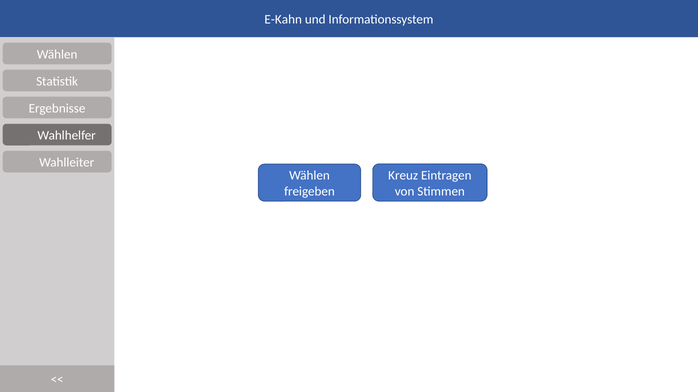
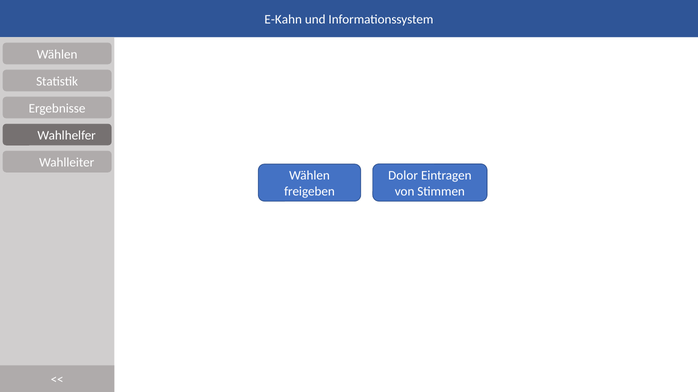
Kreuz: Kreuz -> Dolor
